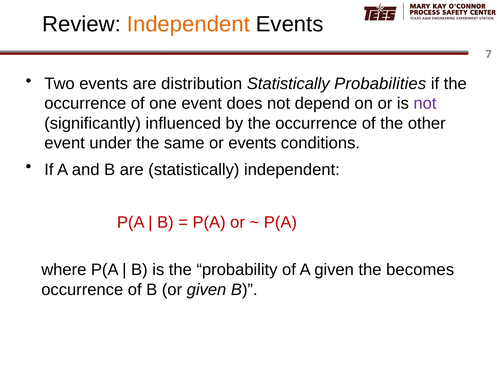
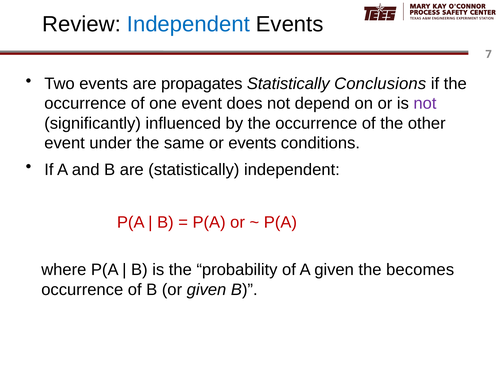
Independent at (188, 24) colour: orange -> blue
distribution: distribution -> propagates
Probabilities: Probabilities -> Conclusions
